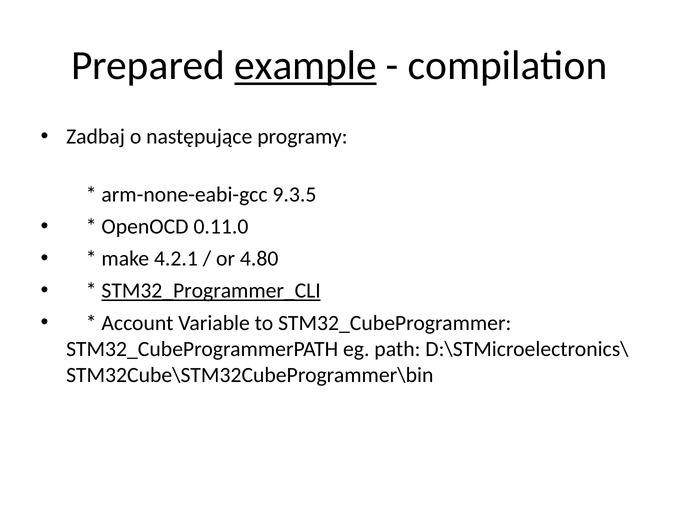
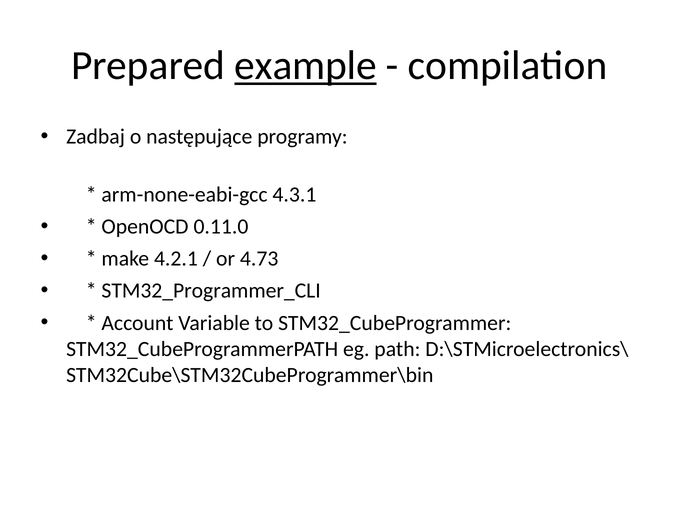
9.3.5: 9.3.5 -> 4.3.1
4.80: 4.80 -> 4.73
STM32_Programmer_CLI underline: present -> none
